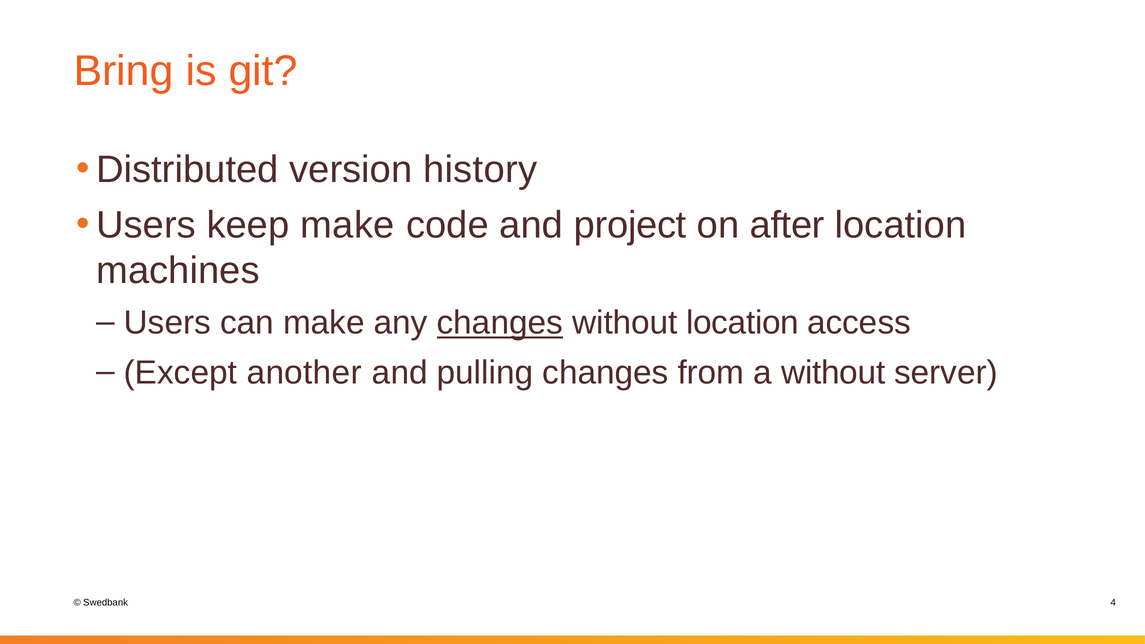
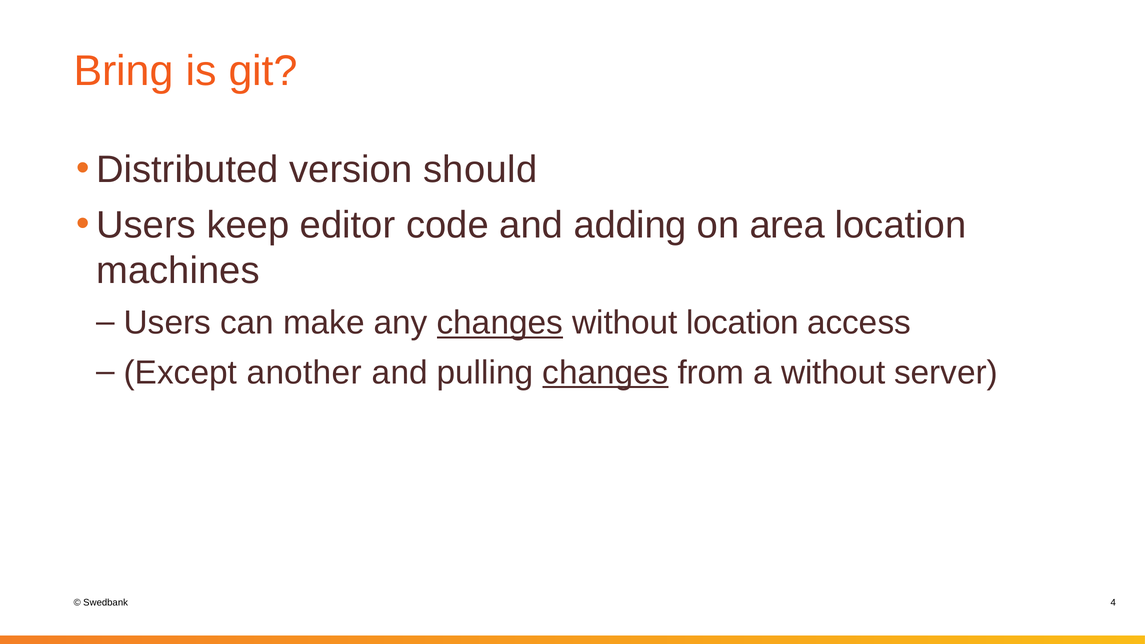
history: history -> should
keep make: make -> editor
project: project -> adding
after: after -> area
changes at (605, 373) underline: none -> present
